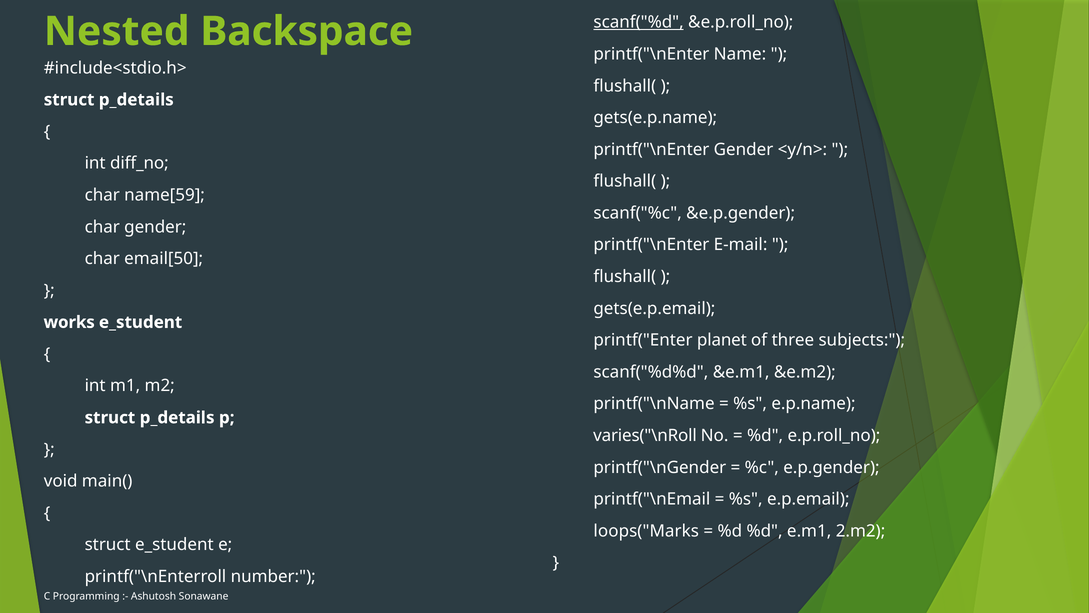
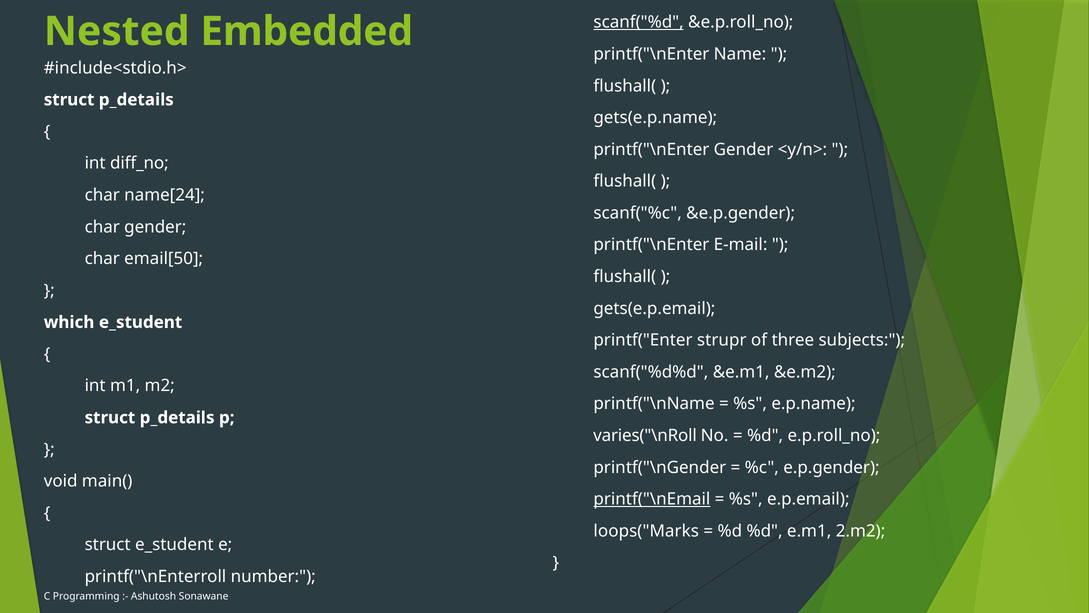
Backspace: Backspace -> Embedded
name[59: name[59 -> name[24
works: works -> which
planet: planet -> strupr
printf("\nEmail underline: none -> present
